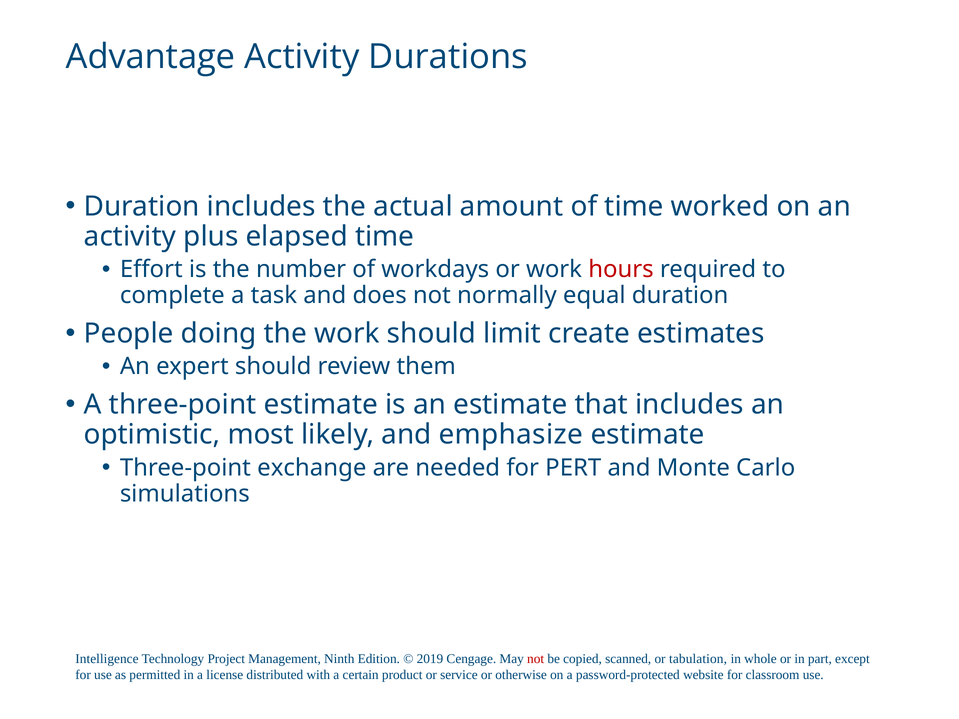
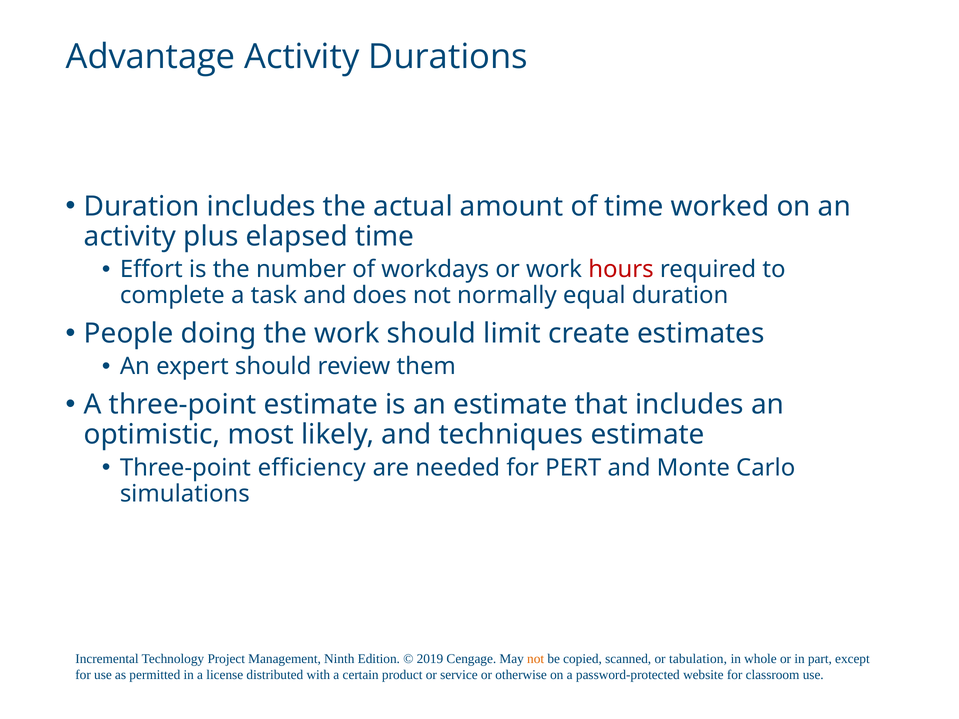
emphasize: emphasize -> techniques
exchange: exchange -> efficiency
Intelligence: Intelligence -> Incremental
not at (536, 659) colour: red -> orange
